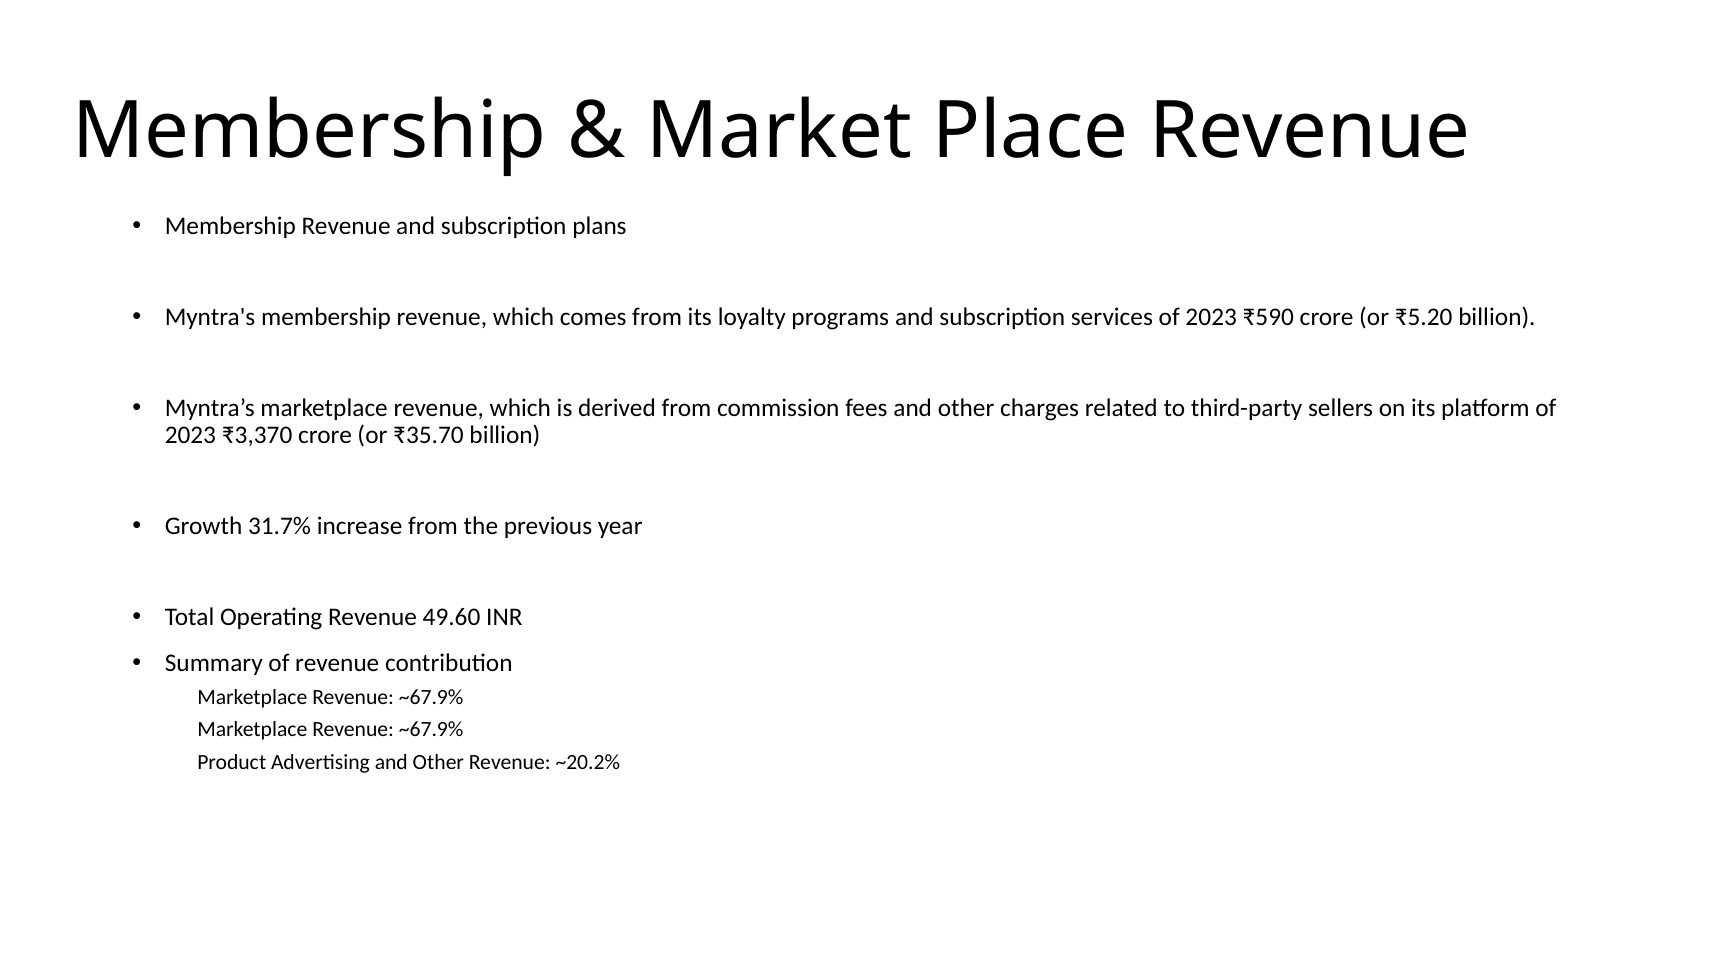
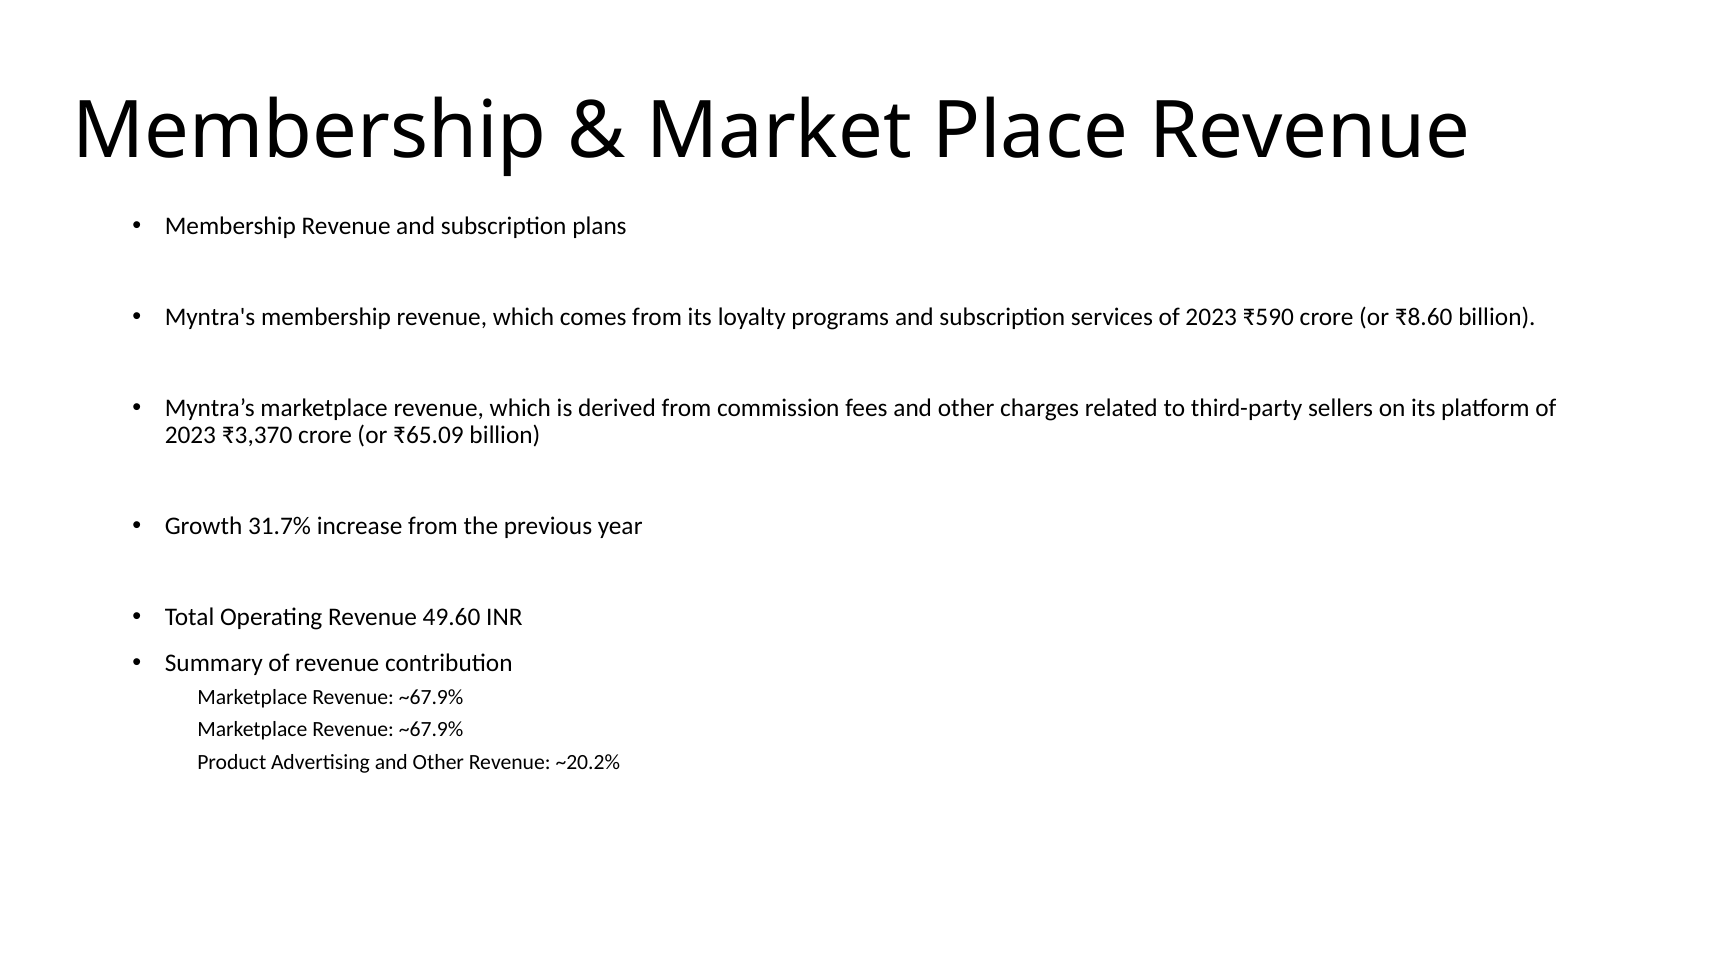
₹5.20: ₹5.20 -> ₹8.60
₹35.70: ₹35.70 -> ₹65.09
